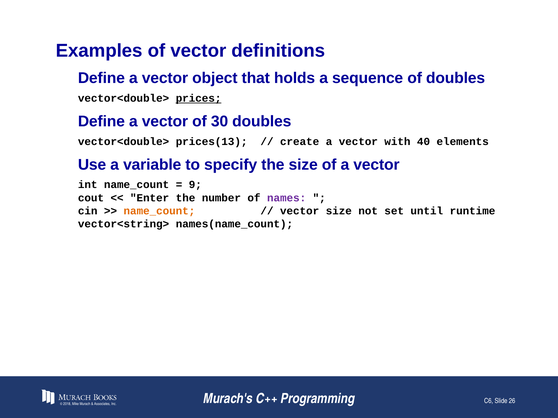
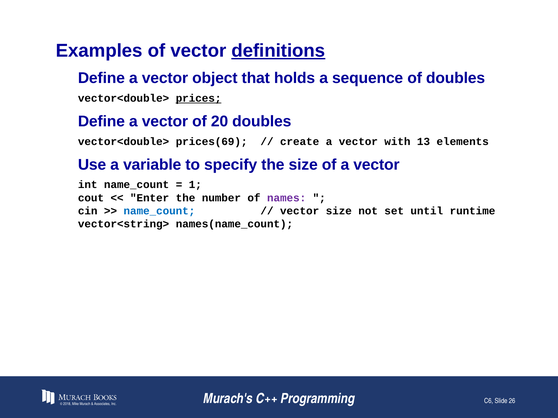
definitions underline: none -> present
30: 30 -> 20
prices(13: prices(13 -> prices(69
40: 40 -> 13
9: 9 -> 1
name_count at (159, 211) colour: orange -> blue
